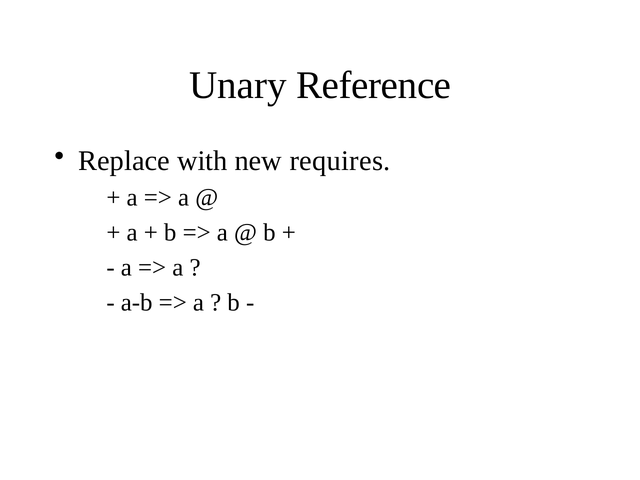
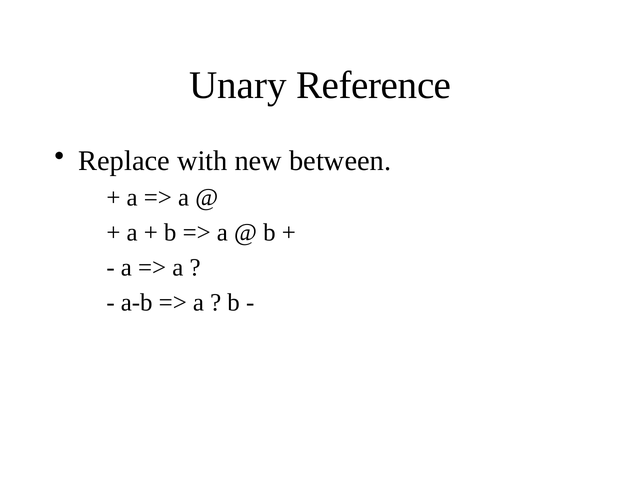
requires: requires -> between
